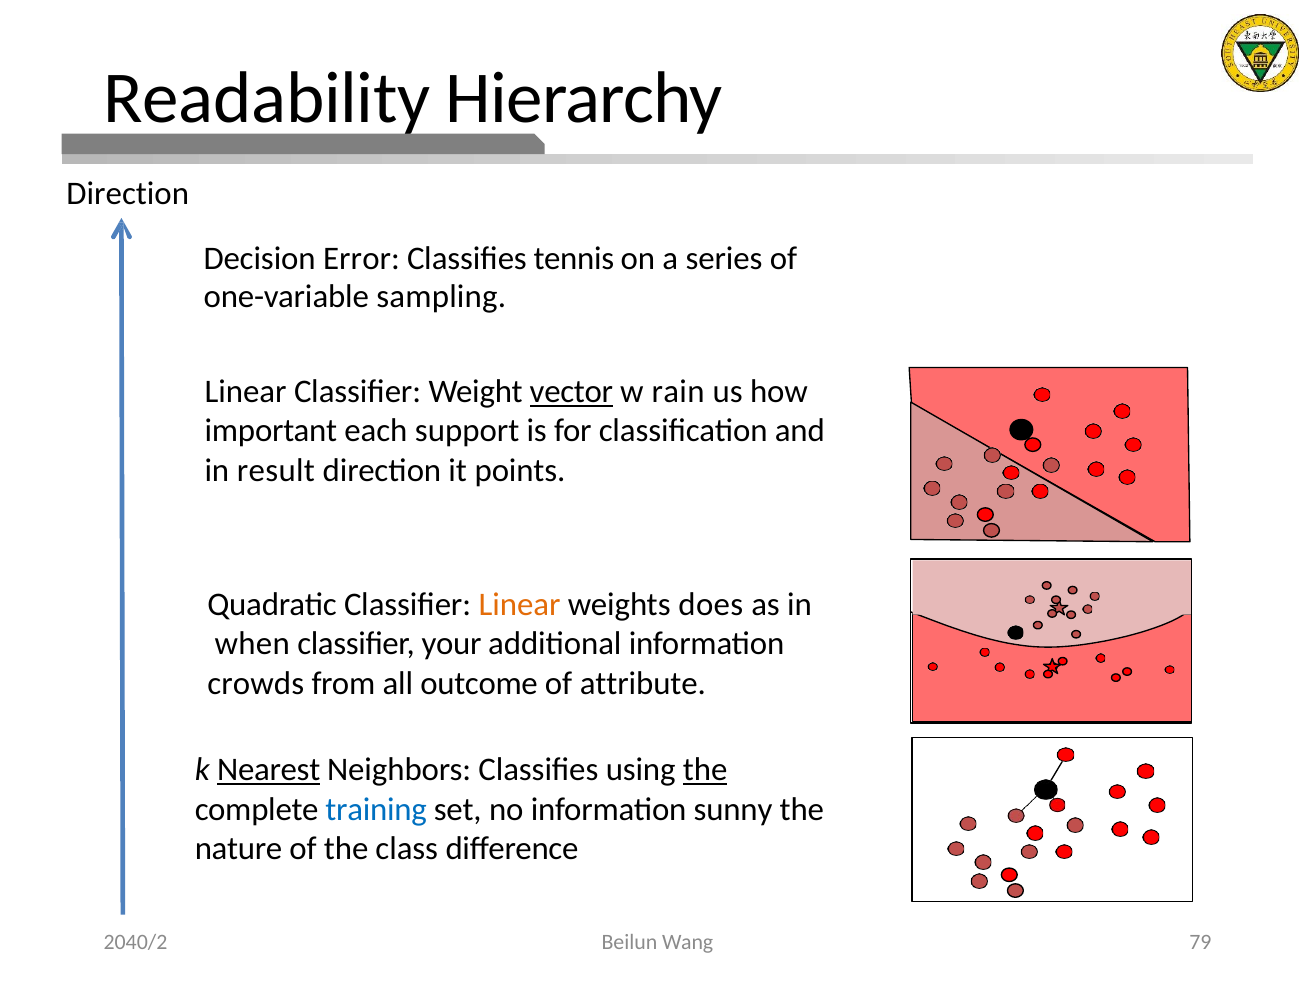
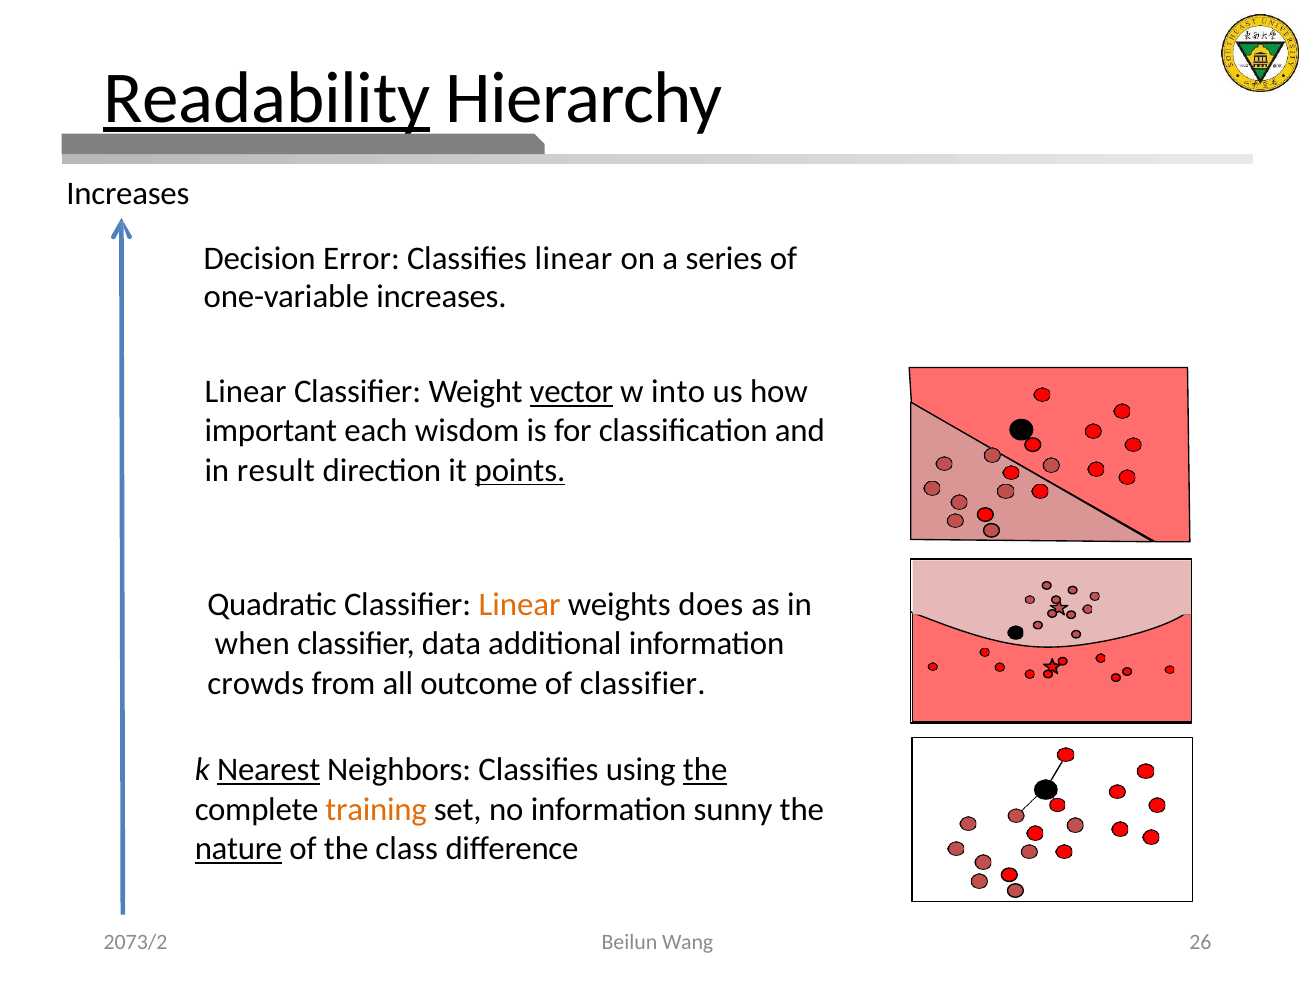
Readability underline: none -> present
Direction at (128, 193): Direction -> Increases
Classifies tennis: tennis -> linear
one-variable sampling: sampling -> increases
rain: rain -> into
support: support -> wisdom
points underline: none -> present
your: your -> data
of attribute: attribute -> classifier
training colour: blue -> orange
nature underline: none -> present
2040/2: 2040/2 -> 2073/2
79: 79 -> 26
